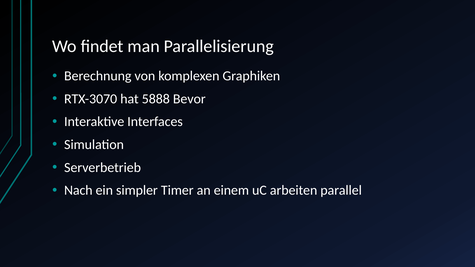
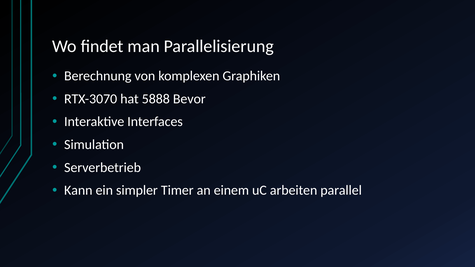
Nach: Nach -> Kann
